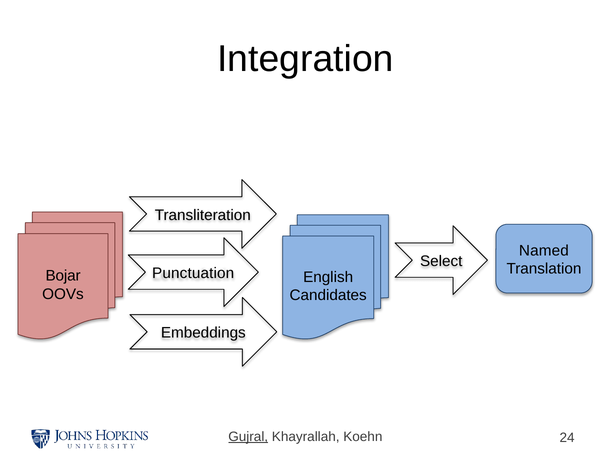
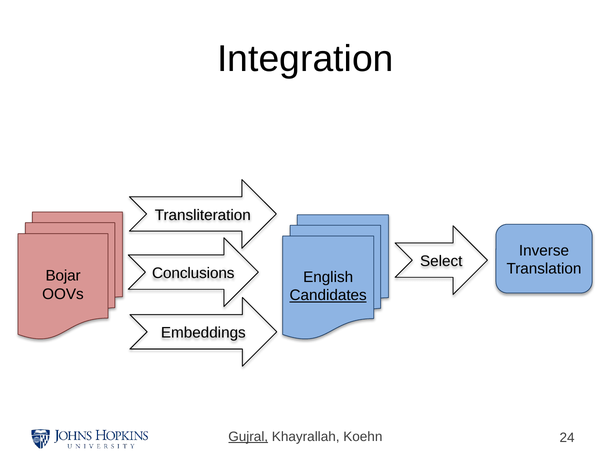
Named: Named -> Inverse
Punctuation: Punctuation -> Conclusions
Candidates underline: none -> present
